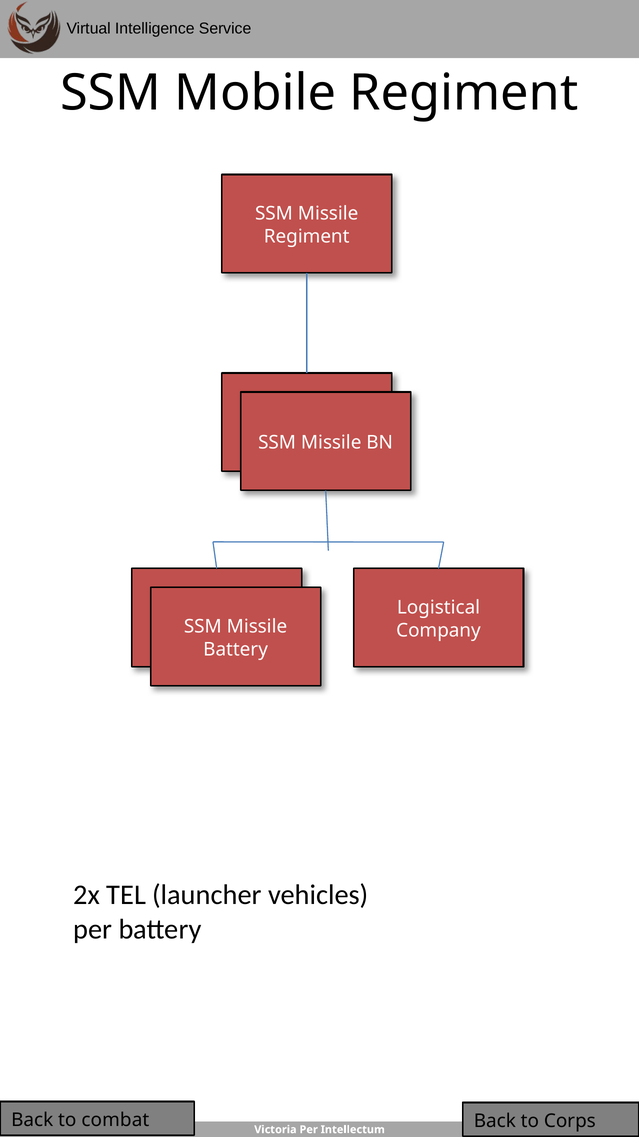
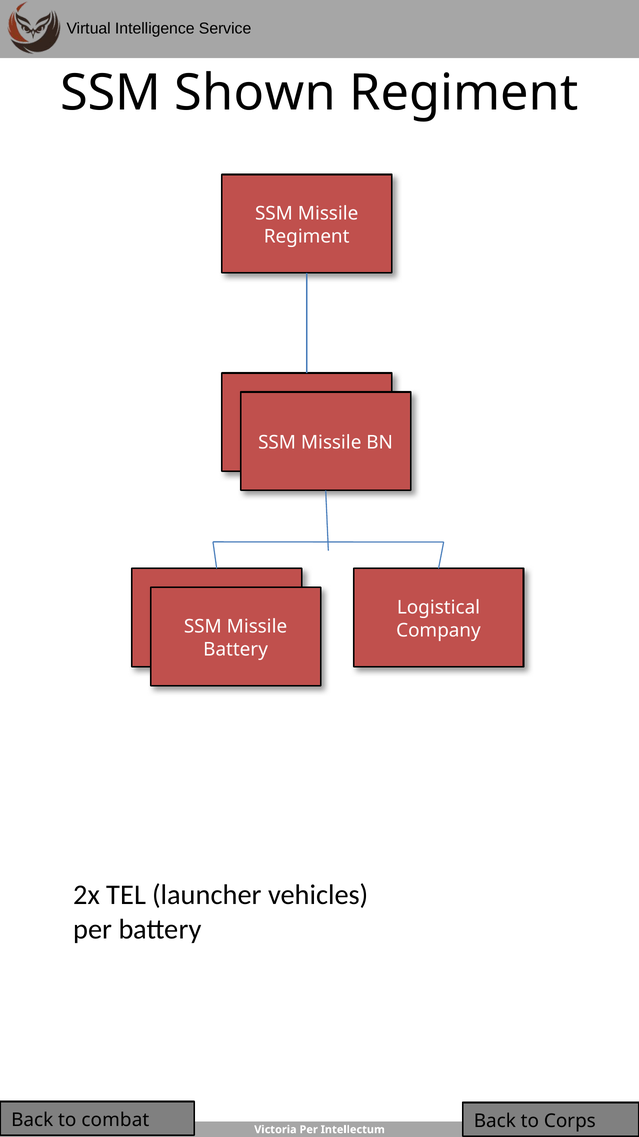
Mobile: Mobile -> Shown
